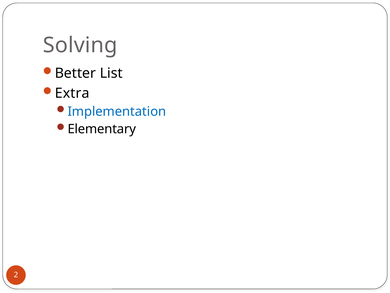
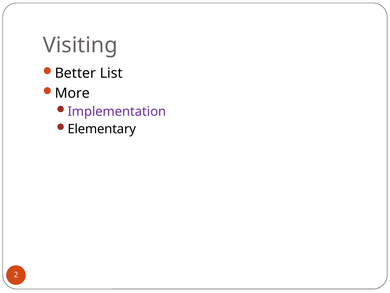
Solving: Solving -> Visiting
Extra: Extra -> More
Implementation colour: blue -> purple
